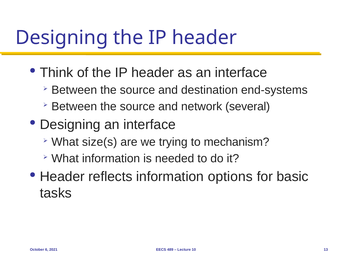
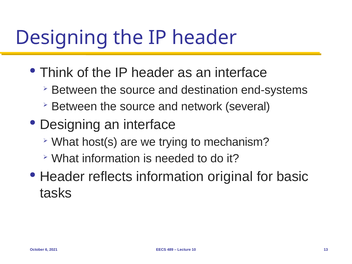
size(s: size(s -> host(s
options: options -> original
